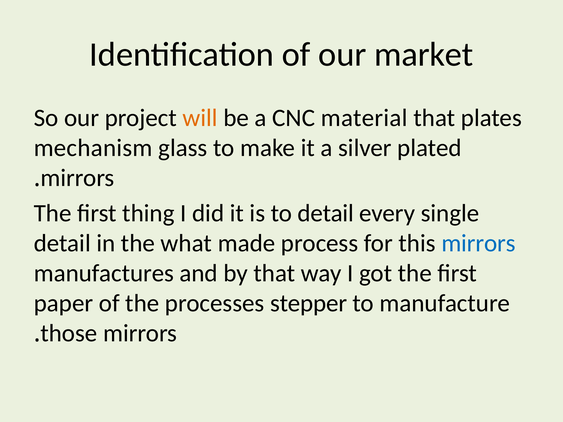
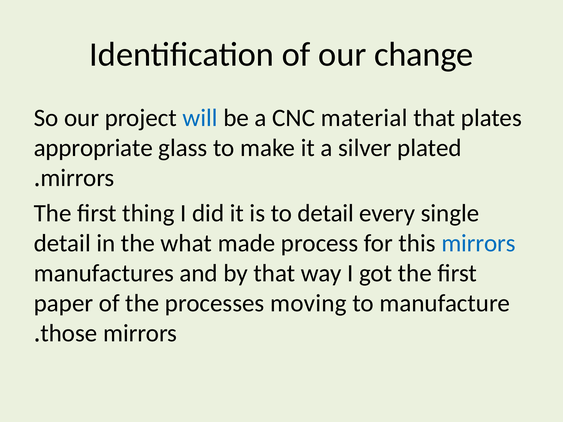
market: market -> change
will colour: orange -> blue
mechanism: mechanism -> appropriate
stepper: stepper -> moving
